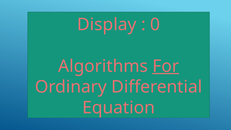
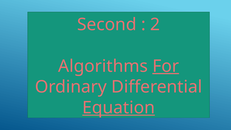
Display: Display -> Second
0: 0 -> 2
Equation underline: none -> present
